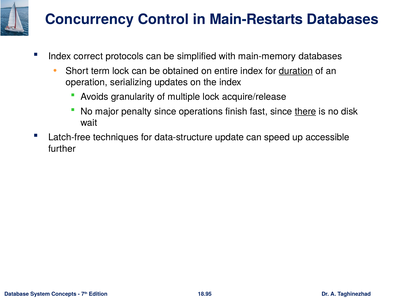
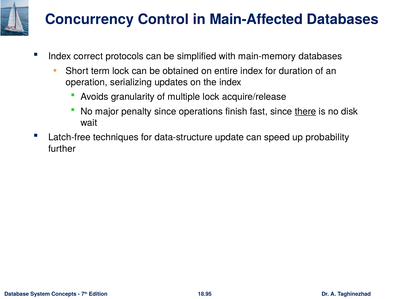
Main-Restarts: Main-Restarts -> Main-Affected
duration underline: present -> none
accessible: accessible -> probability
